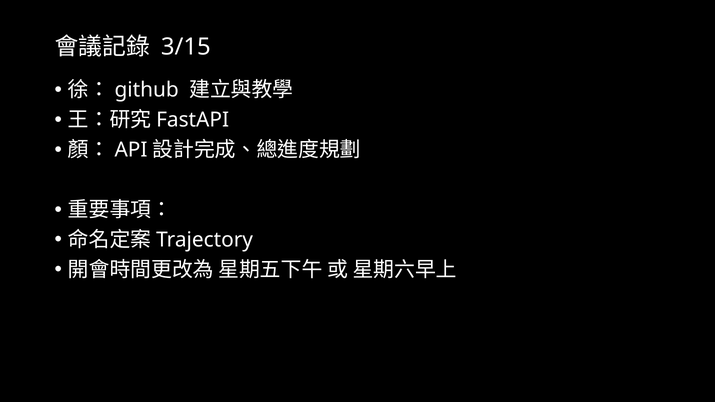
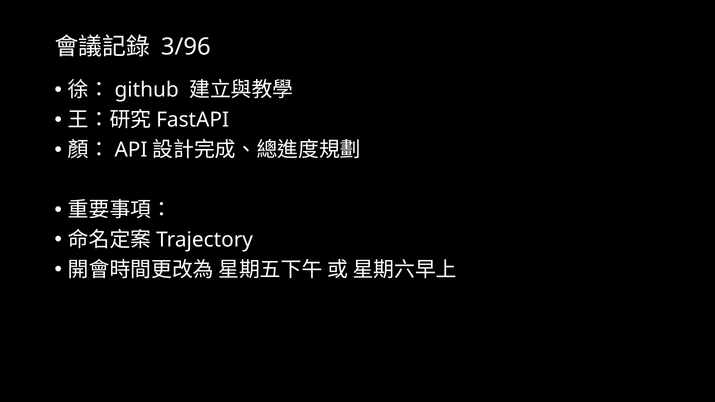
3/15: 3/15 -> 3/96
